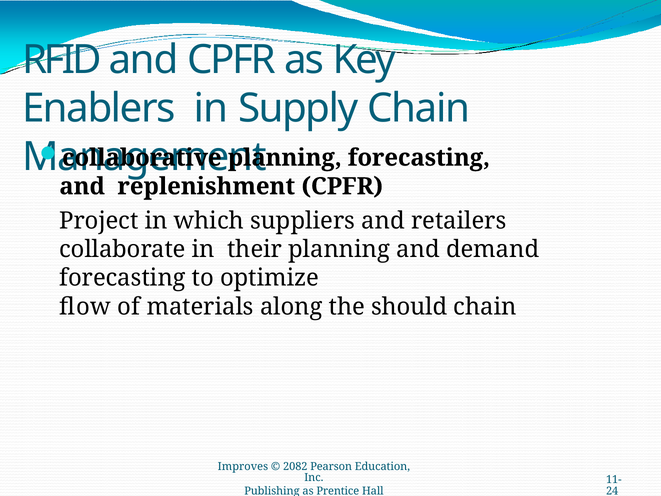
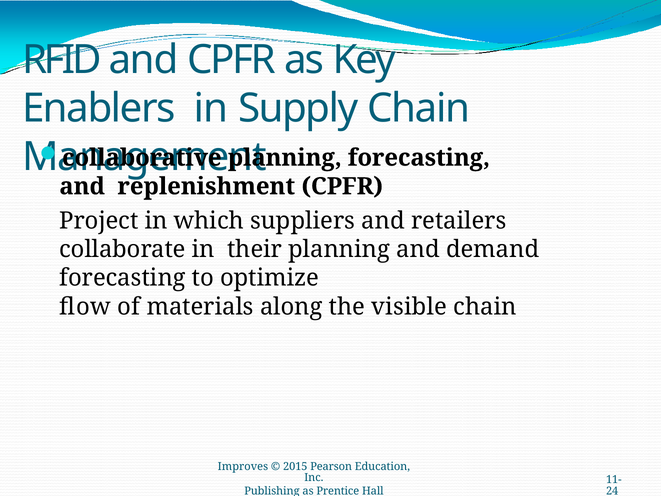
should: should -> visible
2082: 2082 -> 2015
